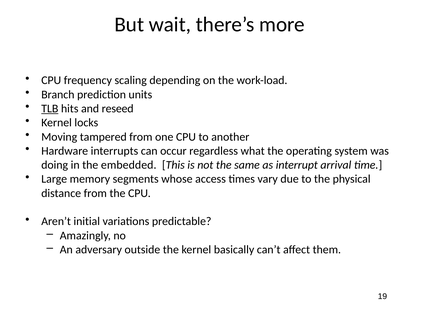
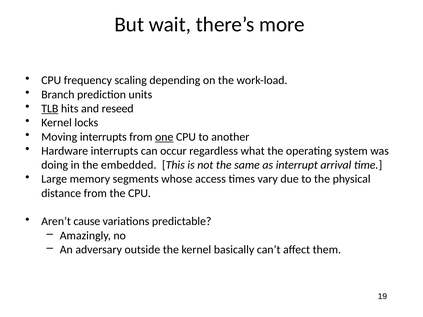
Moving tampered: tampered -> interrupts
one underline: none -> present
initial: initial -> cause
